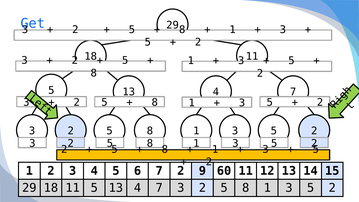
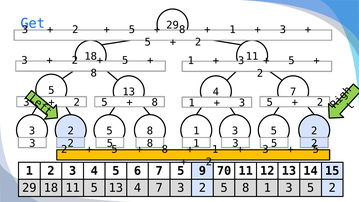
6 7 2: 2 -> 5
60: 60 -> 70
